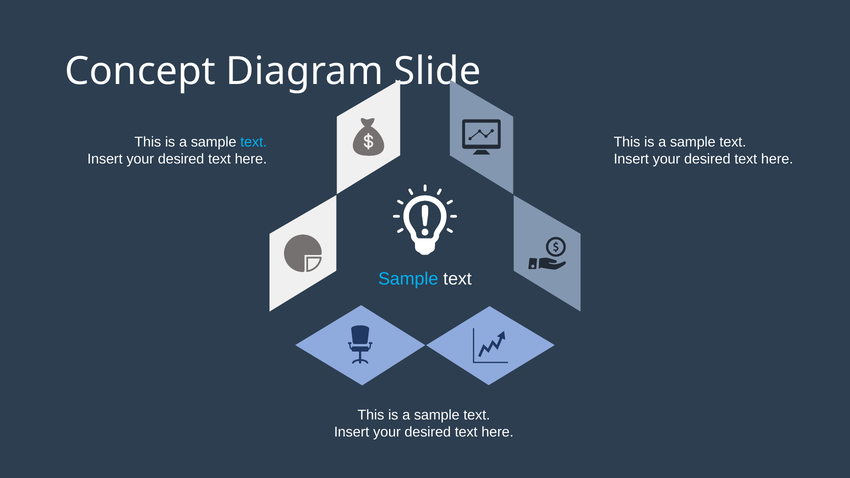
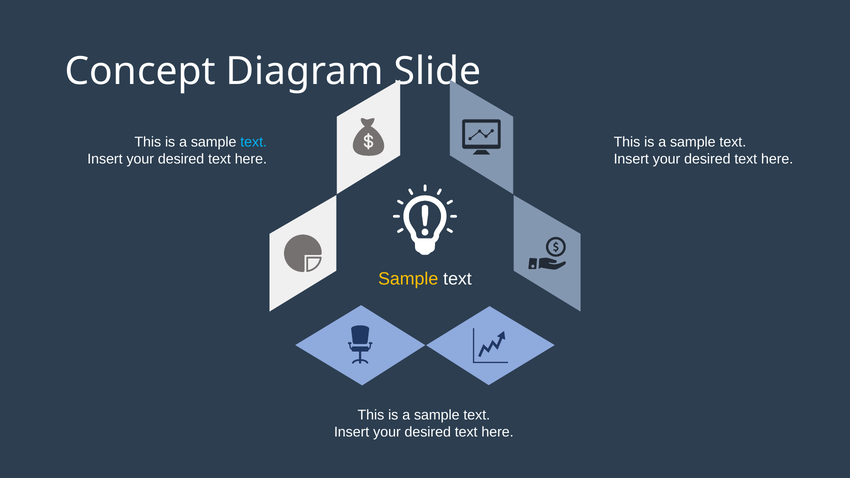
Sample at (408, 279) colour: light blue -> yellow
